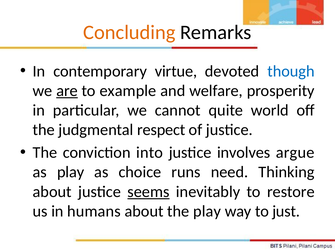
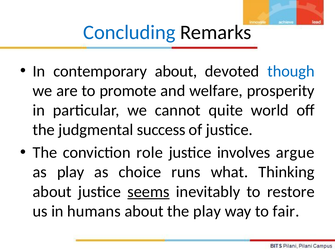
Concluding colour: orange -> blue
contemporary virtue: virtue -> about
are underline: present -> none
example: example -> promote
respect: respect -> success
into: into -> role
need: need -> what
just: just -> fair
